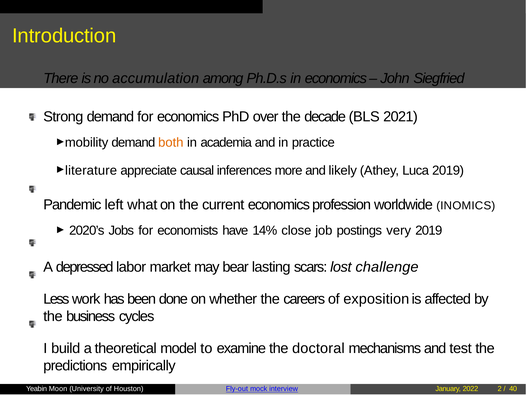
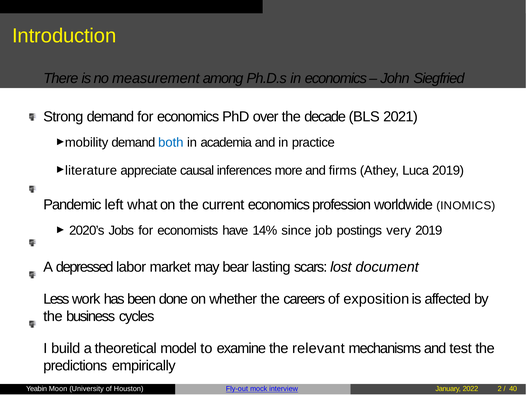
accumulation: accumulation -> measurement
both colour: orange -> blue
likely: likely -> firms
close: close -> since
challenge: challenge -> document
doctoral: doctoral -> relevant
